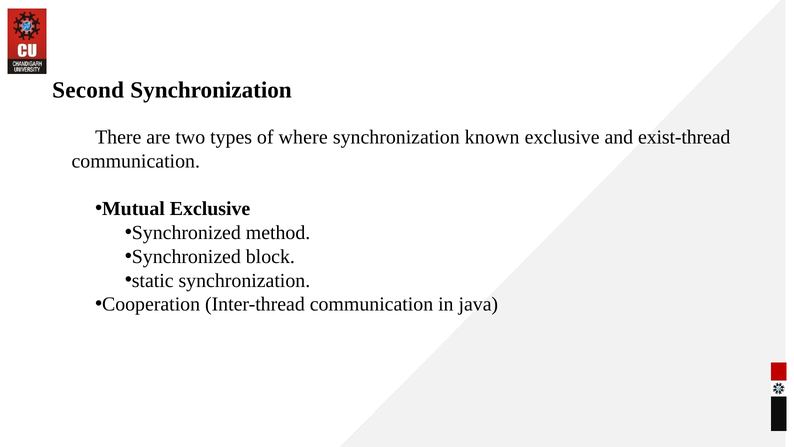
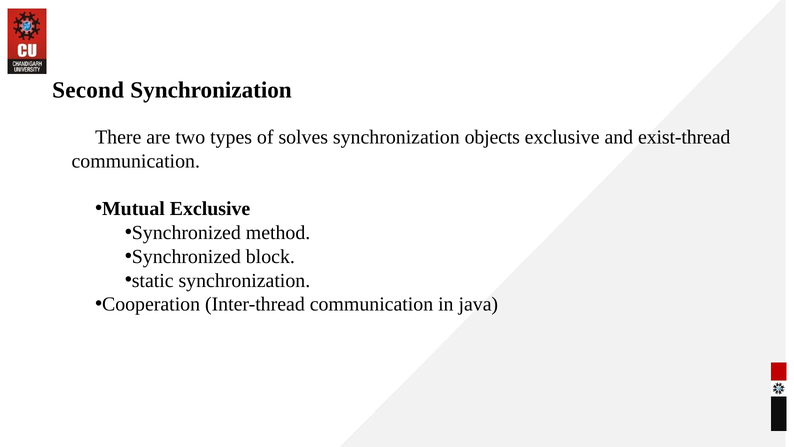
where: where -> solves
known: known -> objects
